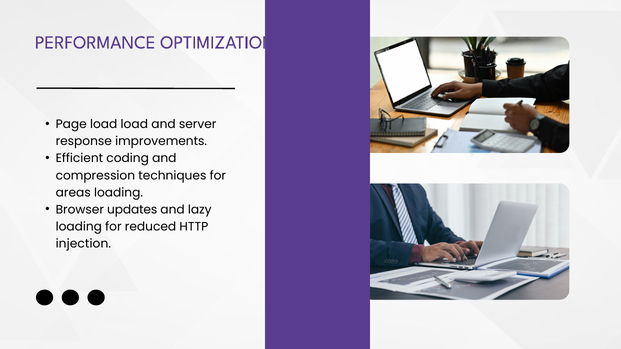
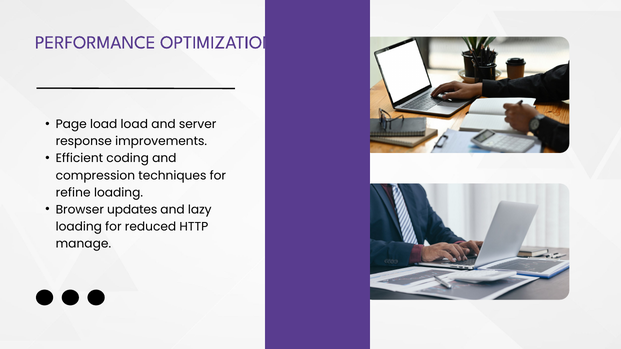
areas: areas -> refine
injection: injection -> manage
